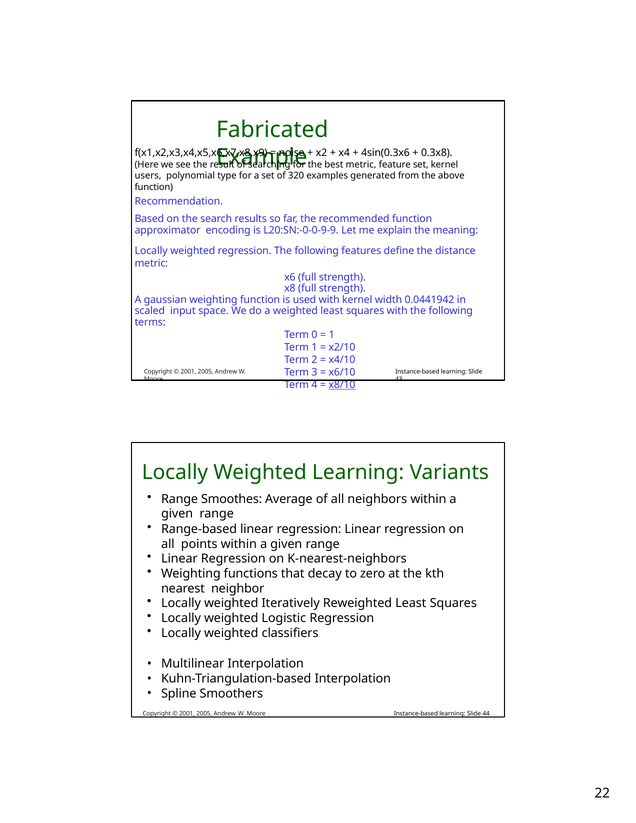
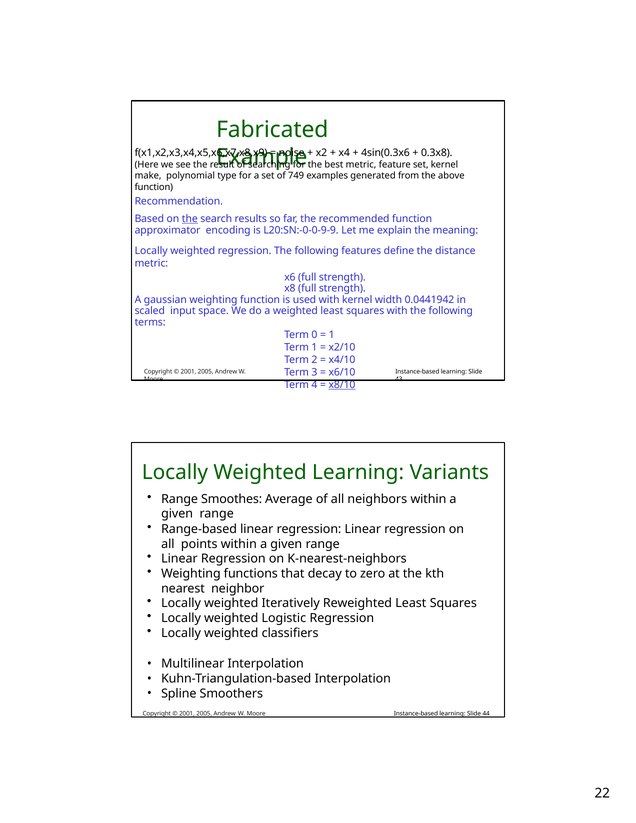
users: users -> make
320: 320 -> 749
the at (190, 219) underline: none -> present
